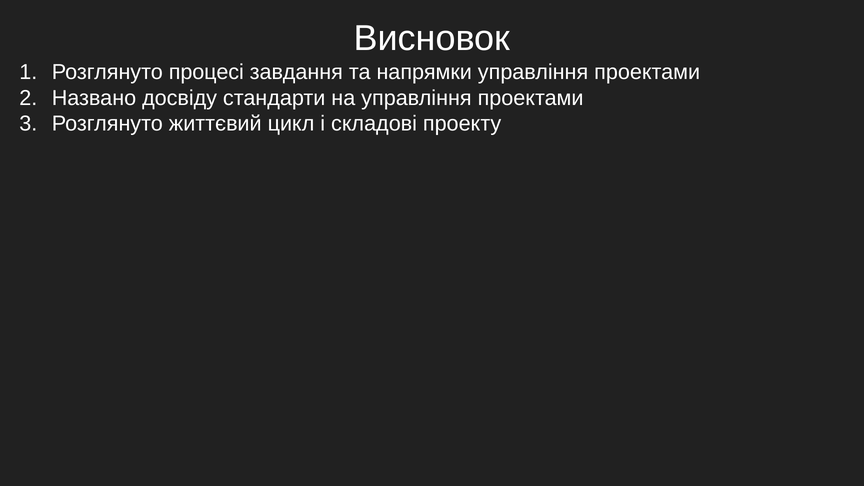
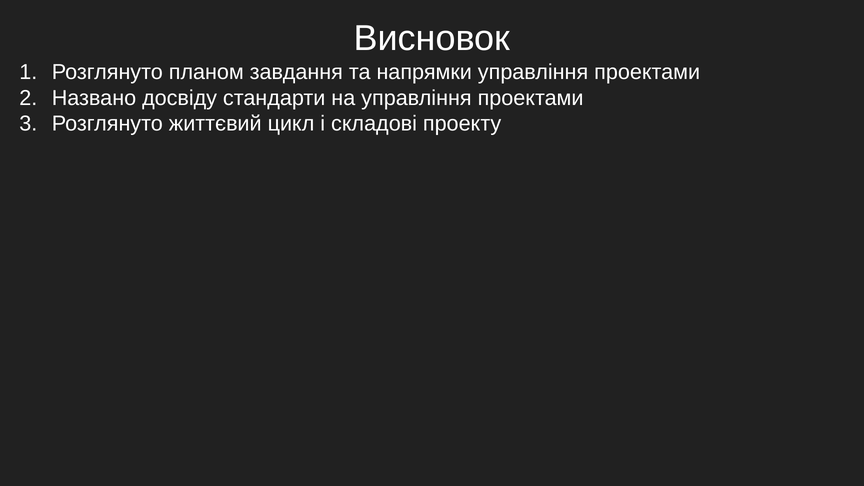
процесі: процесі -> планом
